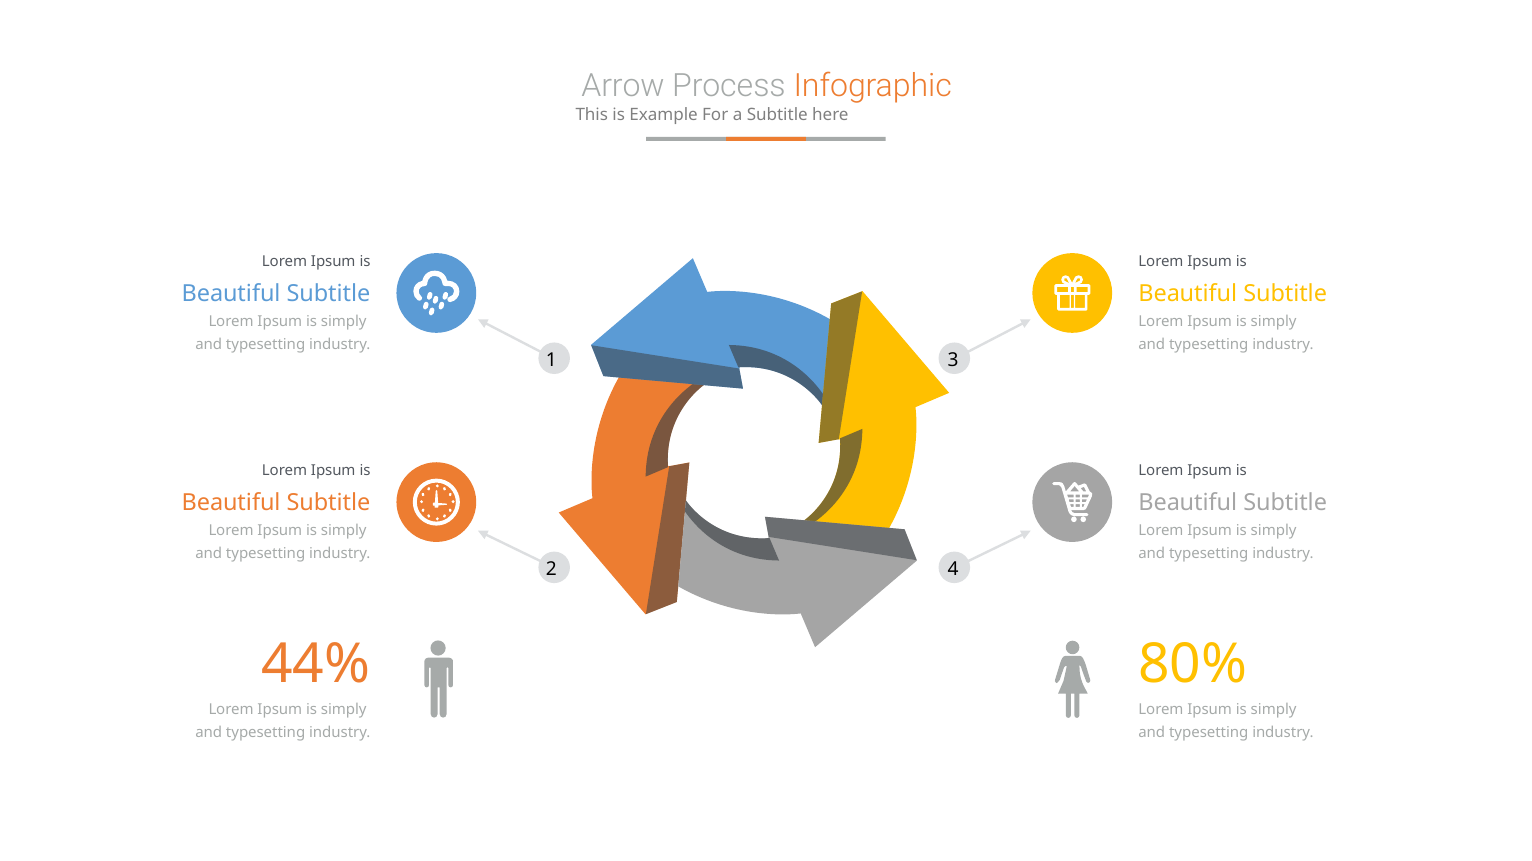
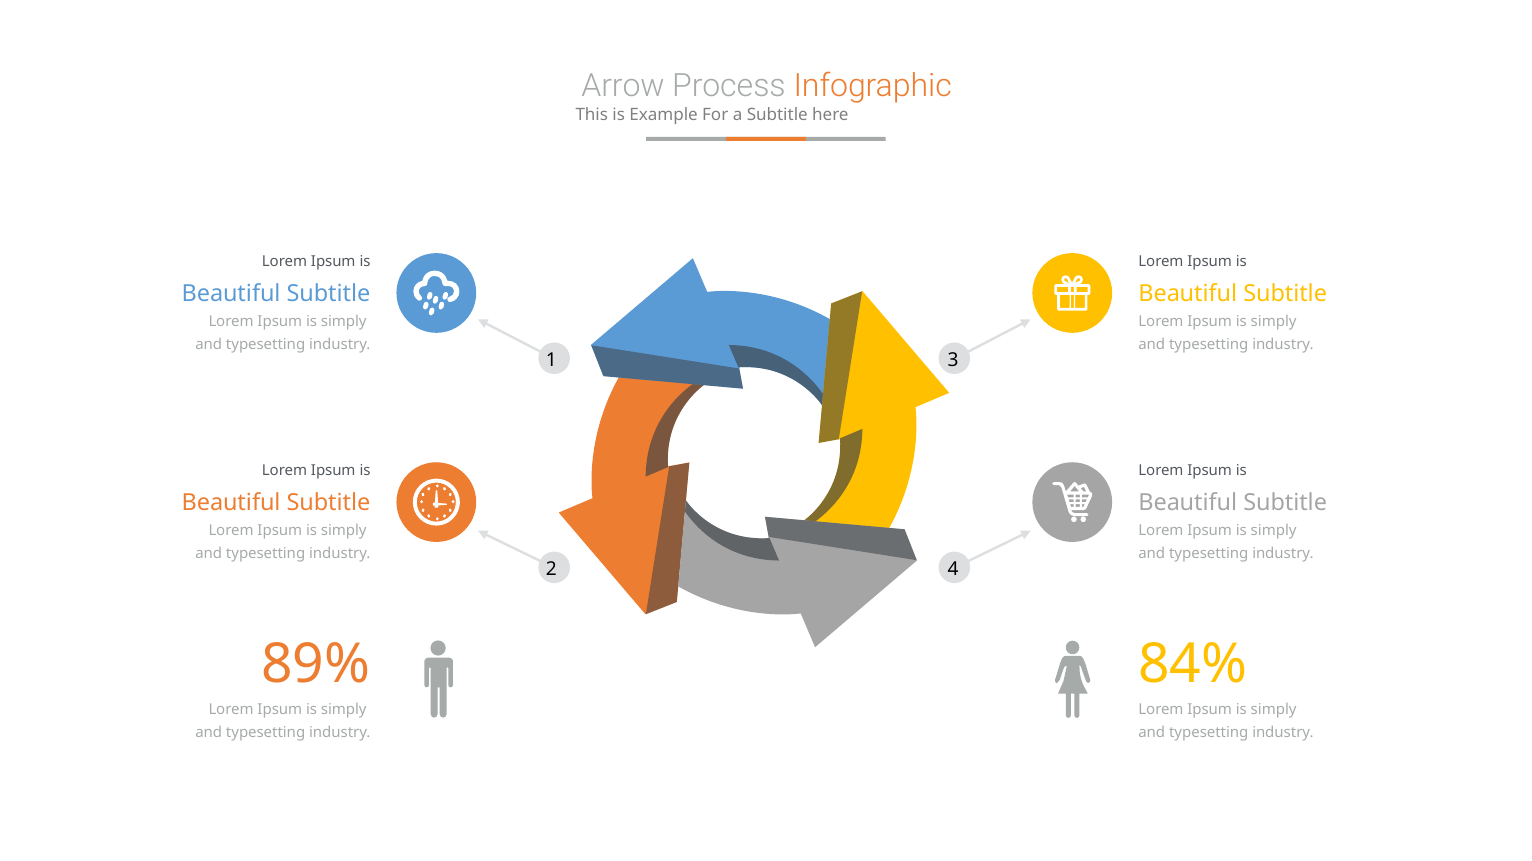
44%: 44% -> 89%
80%: 80% -> 84%
